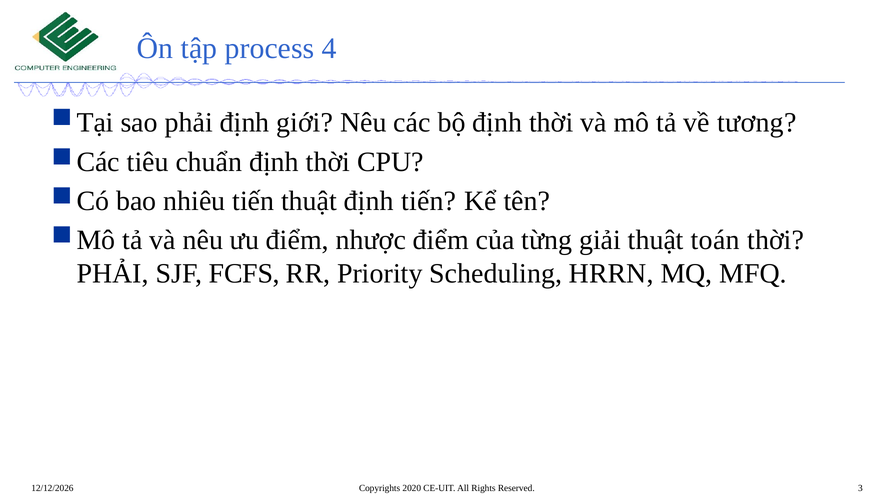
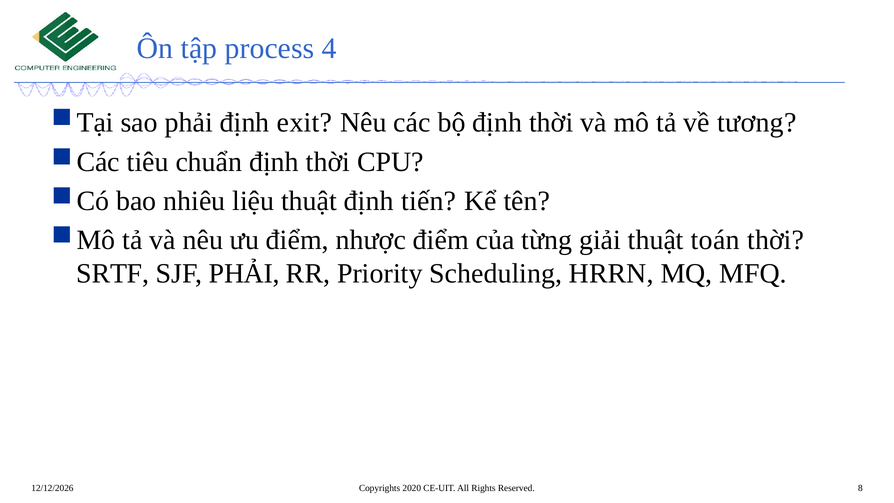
giới: giới -> exit
nhiêu tiến: tiến -> liệu
PHẢI at (113, 274): PHẢI -> SRTF
SJF FCFS: FCFS -> PHẢI
3: 3 -> 8
